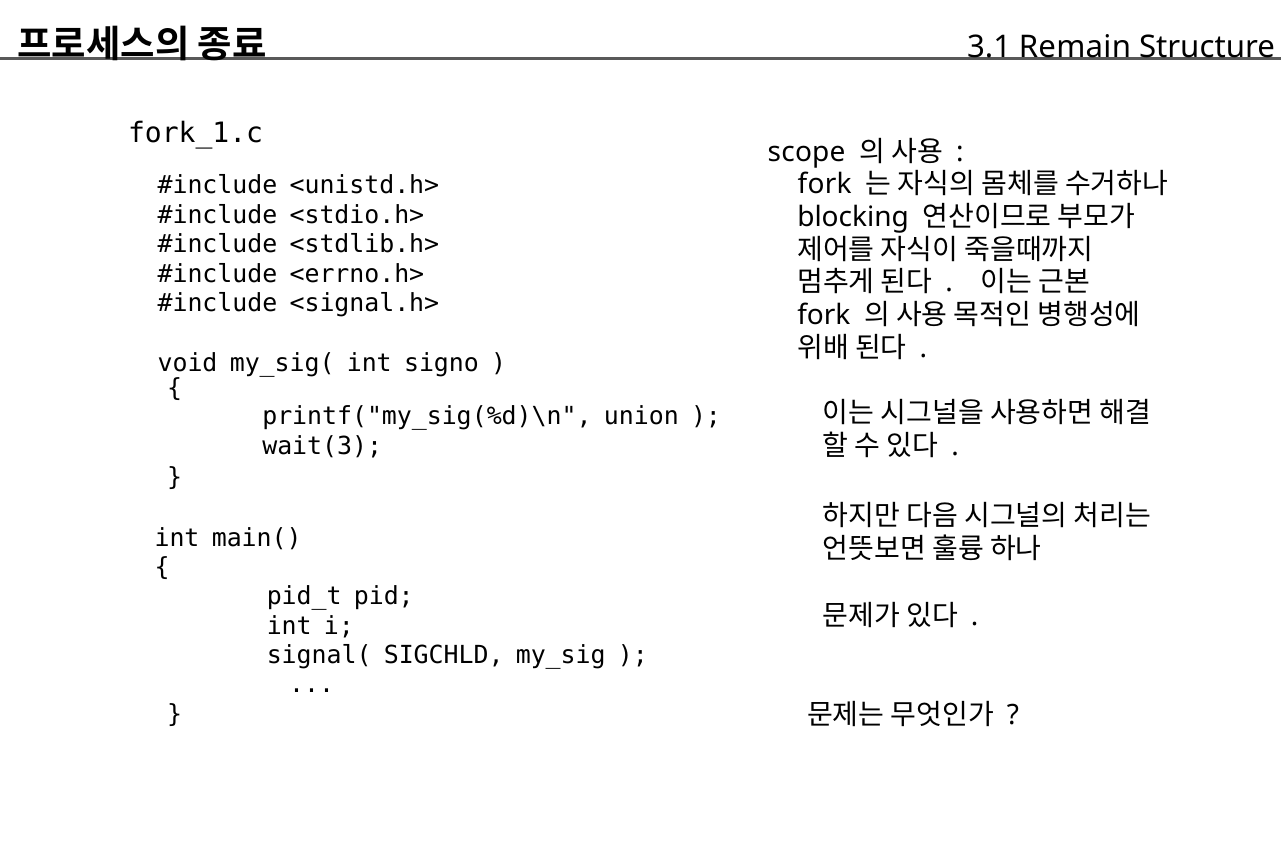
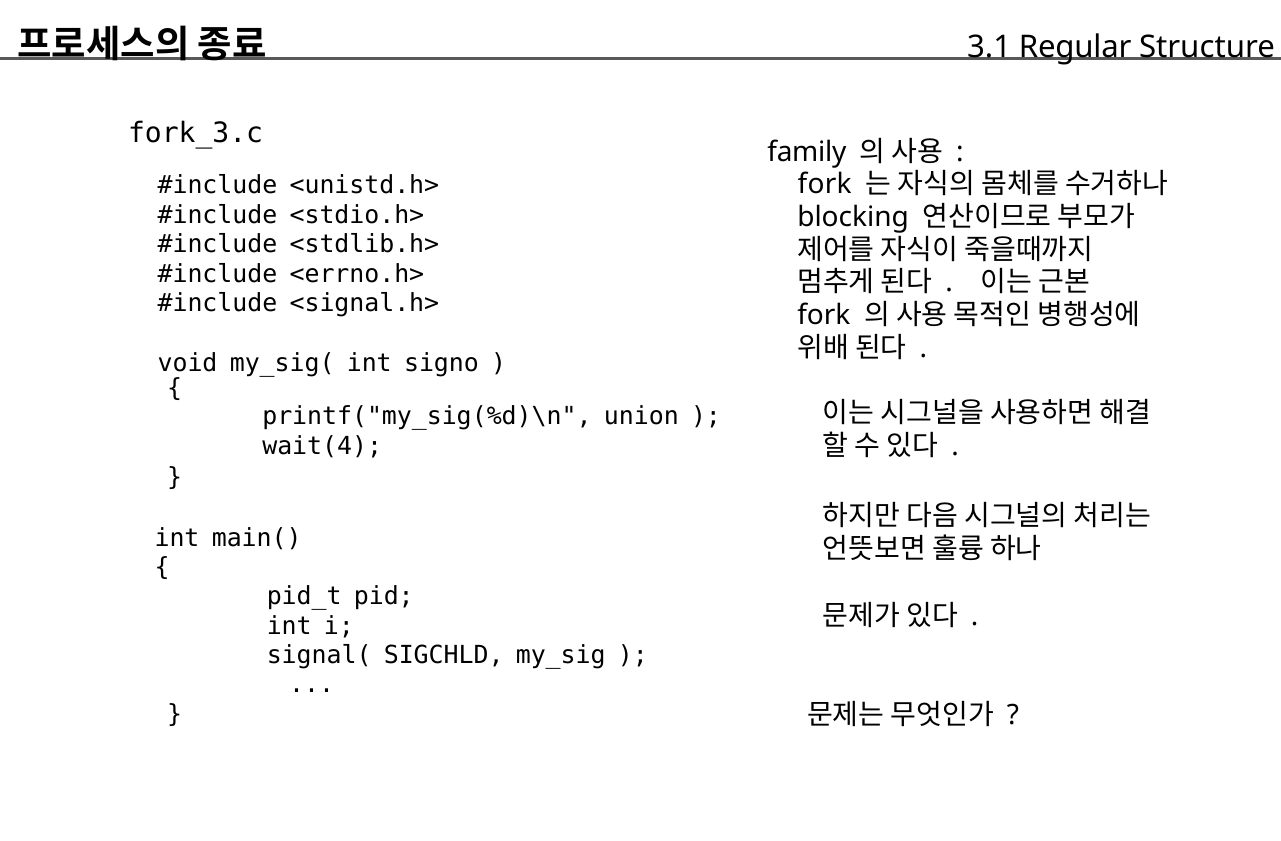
Remain: Remain -> Regular
fork_1.c: fork_1.c -> fork_3.c
scope: scope -> family
wait(3: wait(3 -> wait(4
